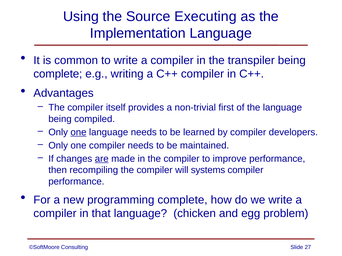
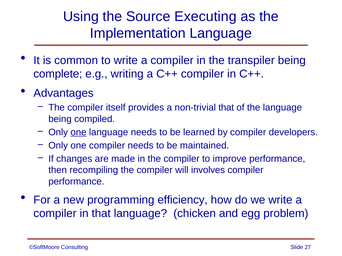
non-trivial first: first -> that
are underline: present -> none
systems: systems -> involves
programming complete: complete -> efficiency
